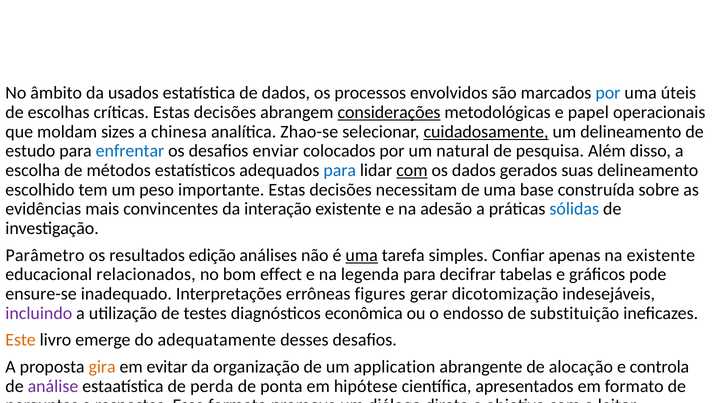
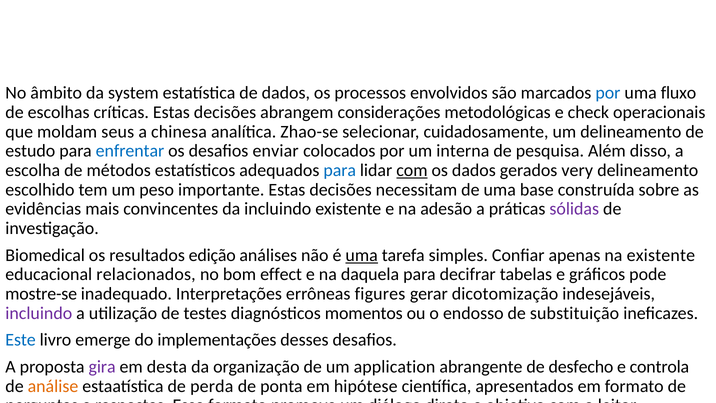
usados: usados -> system
úteis: úteis -> fluxo
considerações underline: present -> none
e papel: papel -> check
moldam sizes: sizes -> seus
cuidadosamente underline: present -> none
natural: natural -> interna
suas: suas -> very
da interação: interação -> incluindo
sólidas colour: blue -> purple
Parâmetro: Parâmetro -> Biomedical
legenda: legenda -> daquela
ensure-se: ensure-se -> mostre-se
econômica: econômica -> momentos
Este colour: orange -> blue
adequatamente: adequatamente -> implementações
gira colour: orange -> purple
evitar: evitar -> desta
alocação: alocação -> desfecho
análise at (53, 386) colour: purple -> orange
